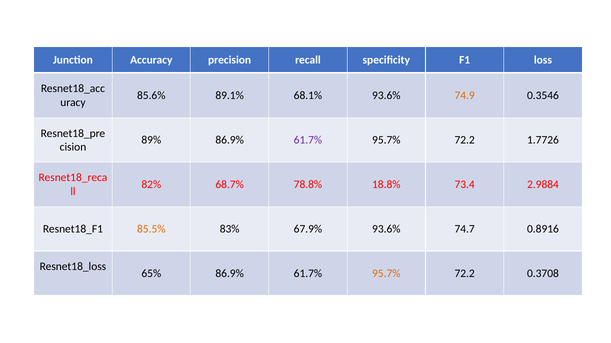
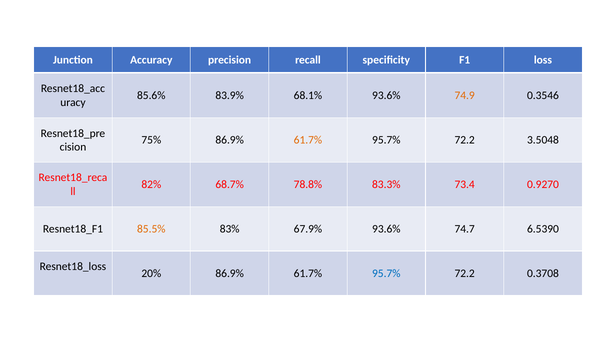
89.1%: 89.1% -> 83.9%
89%: 89% -> 75%
61.7% at (308, 140) colour: purple -> orange
1.7726: 1.7726 -> 3.5048
18.8%: 18.8% -> 83.3%
2.9884: 2.9884 -> 0.9270
0.8916: 0.8916 -> 6.5390
65%: 65% -> 20%
95.7% at (386, 274) colour: orange -> blue
